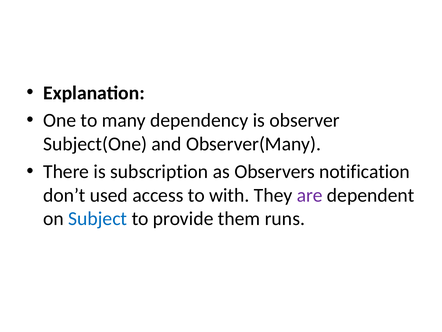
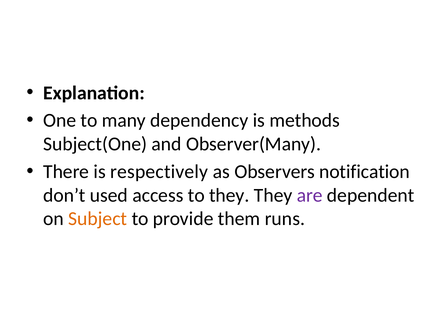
observer: observer -> methods
subscription: subscription -> respectively
to with: with -> they
Subject colour: blue -> orange
